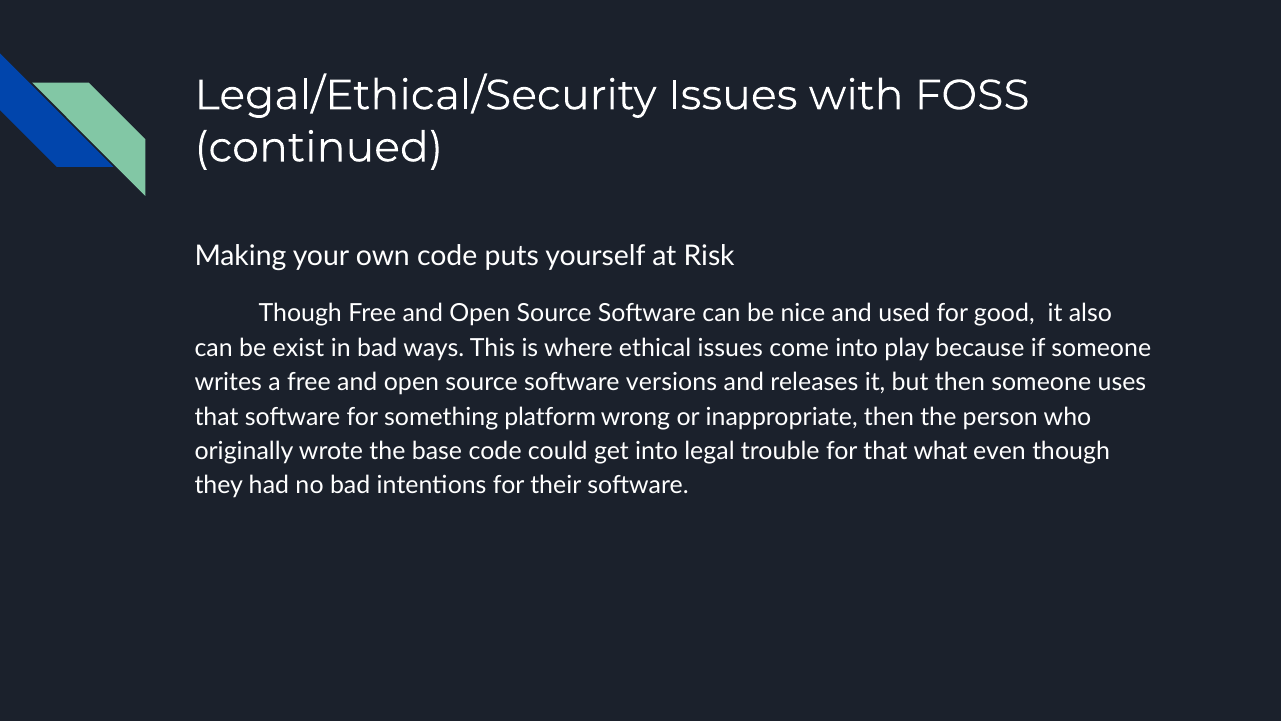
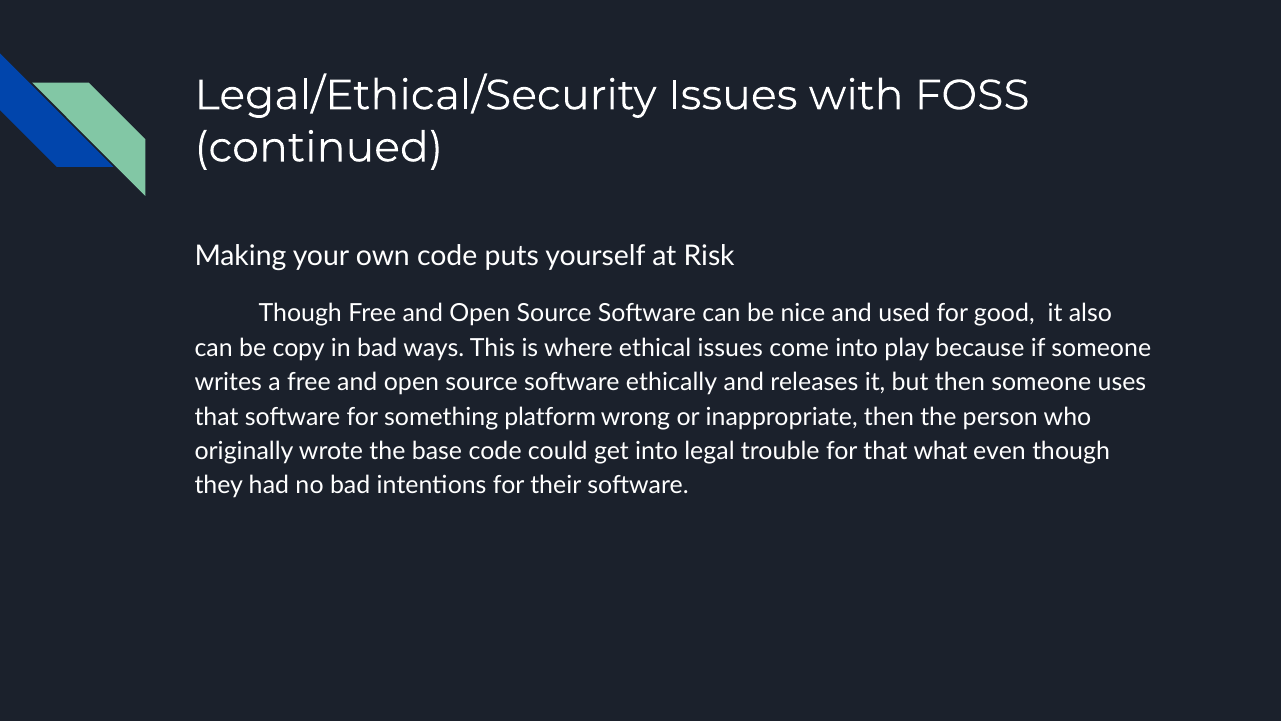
exist: exist -> copy
versions: versions -> ethically
